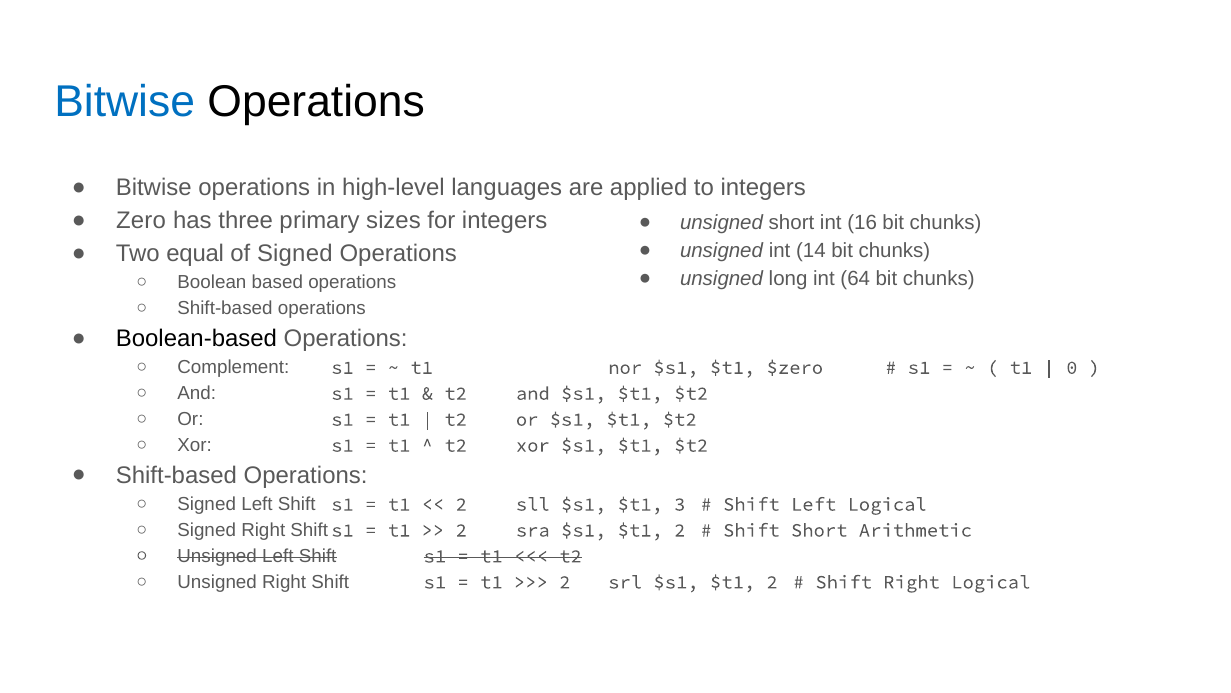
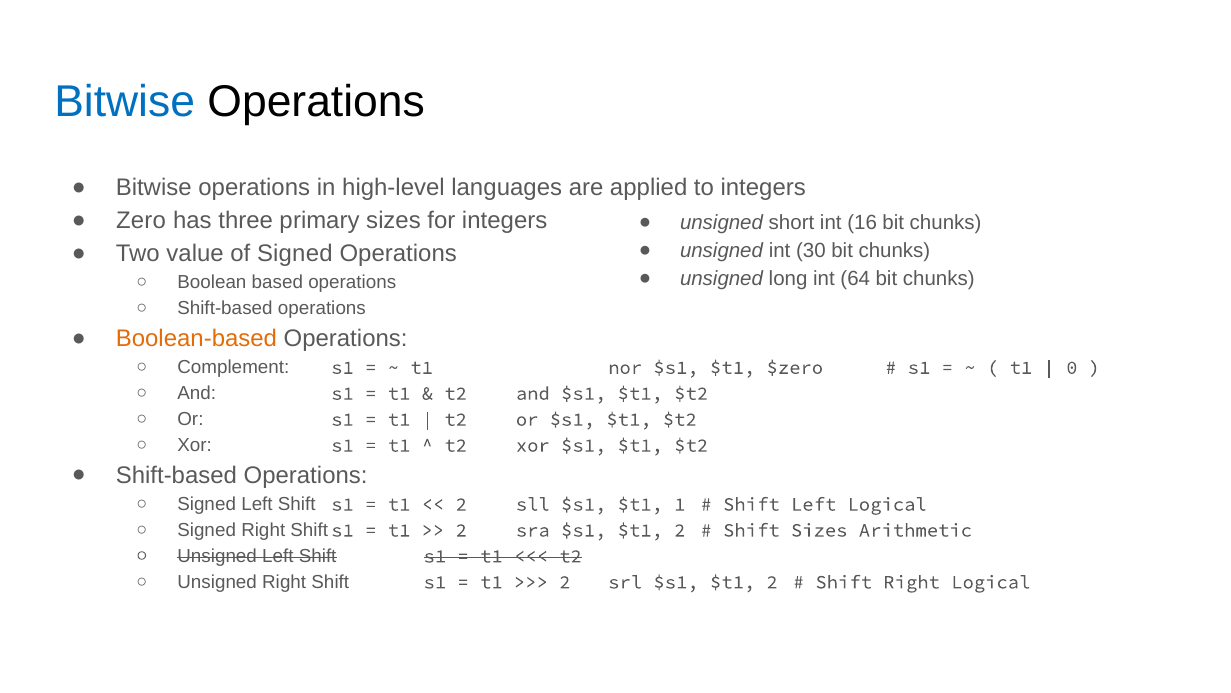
14: 14 -> 30
equal: equal -> value
Boolean-based colour: black -> orange
3: 3 -> 1
Shift Short: Short -> Sizes
